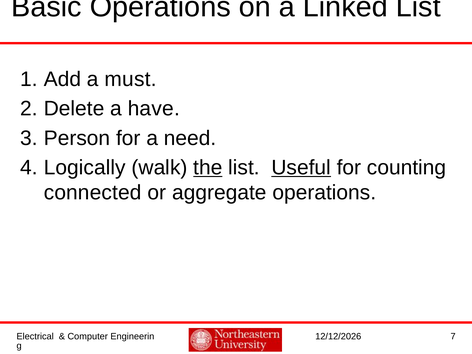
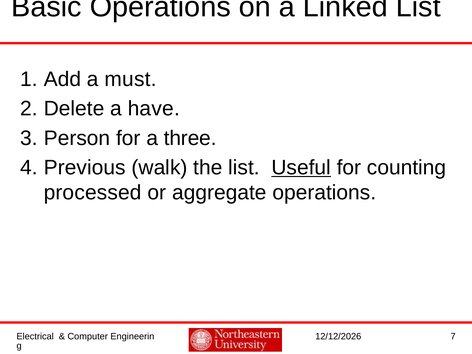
need: need -> three
Logically: Logically -> Previous
the underline: present -> none
connected: connected -> processed
